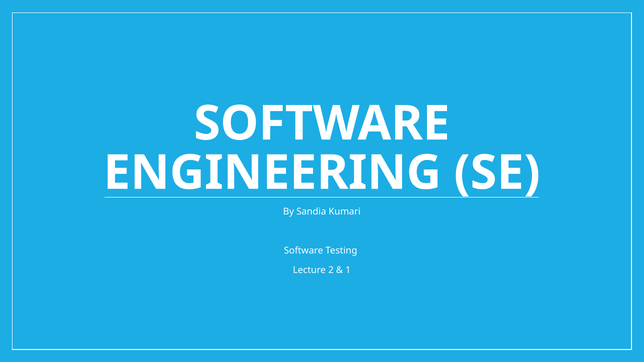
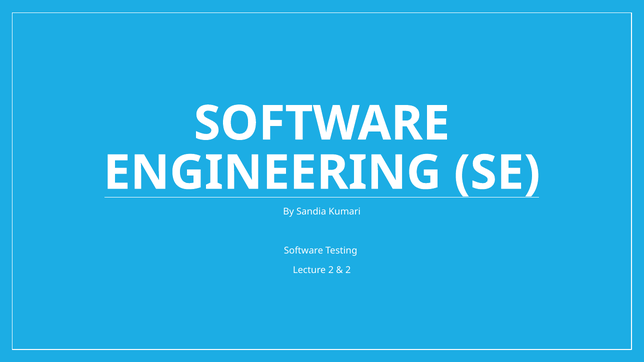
1 at (348, 270): 1 -> 2
